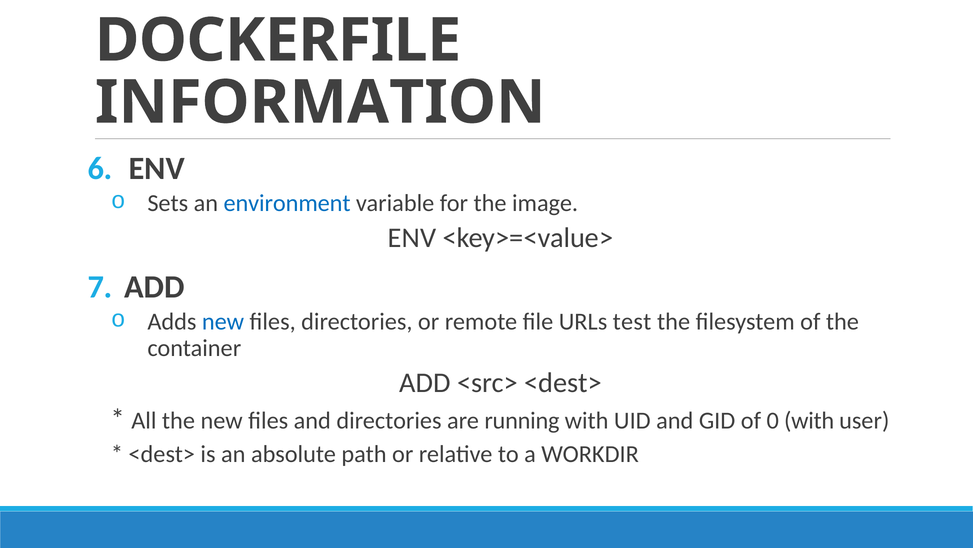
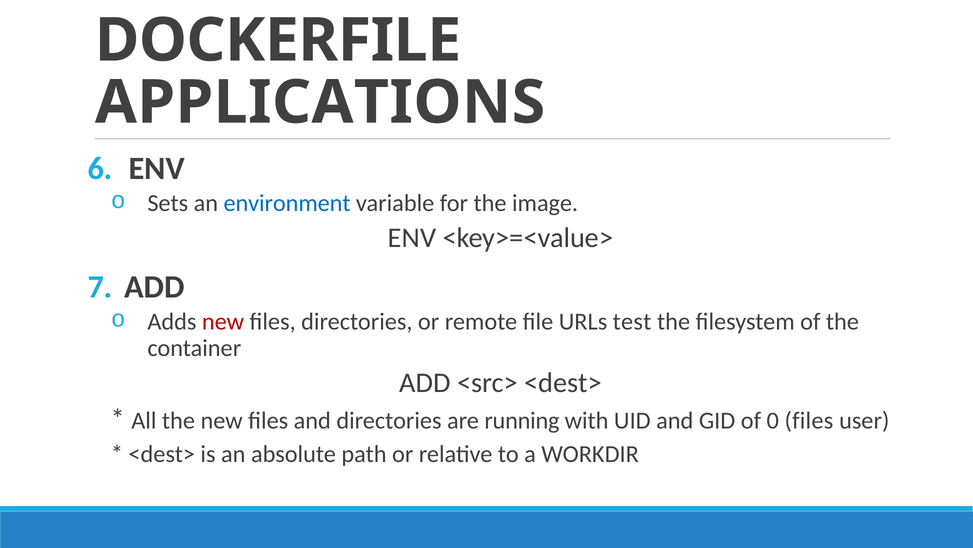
INFORMATION: INFORMATION -> APPLICATIONS
new at (223, 321) colour: blue -> red
0 with: with -> files
